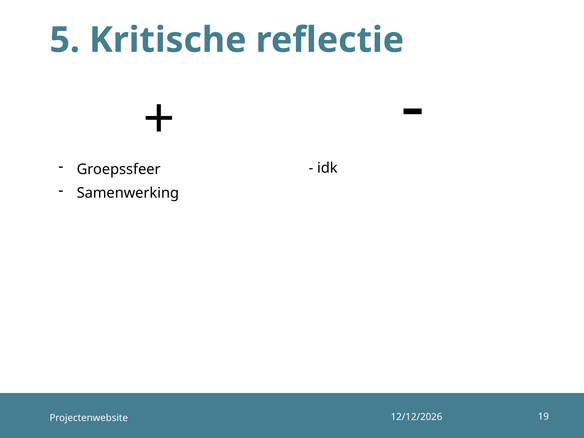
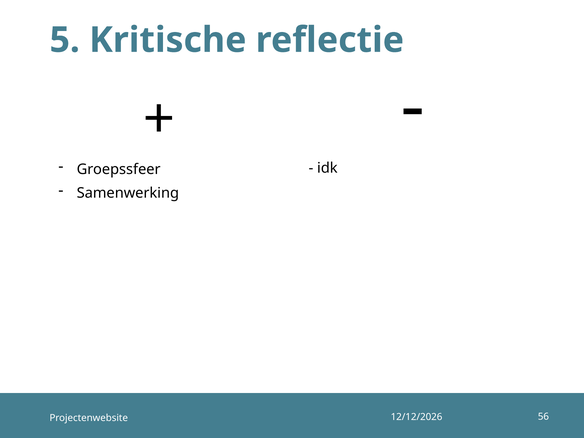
19: 19 -> 56
